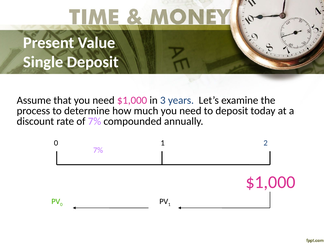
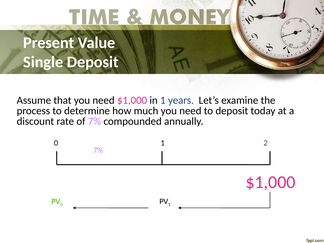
in 3: 3 -> 1
